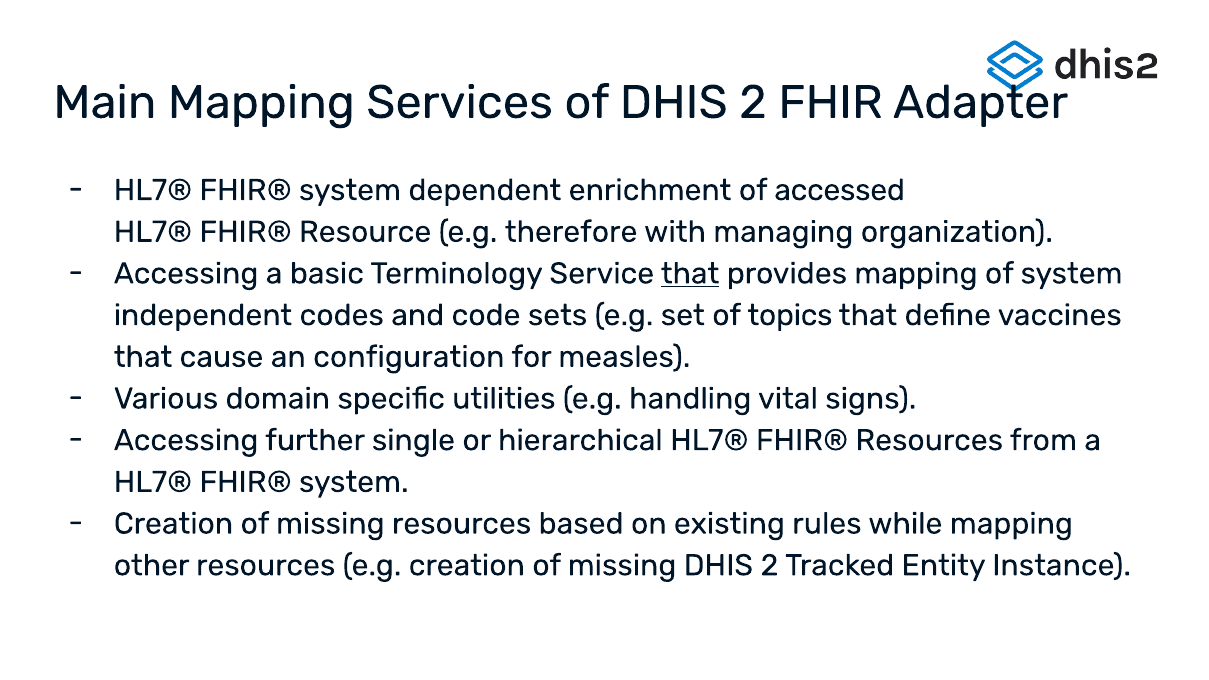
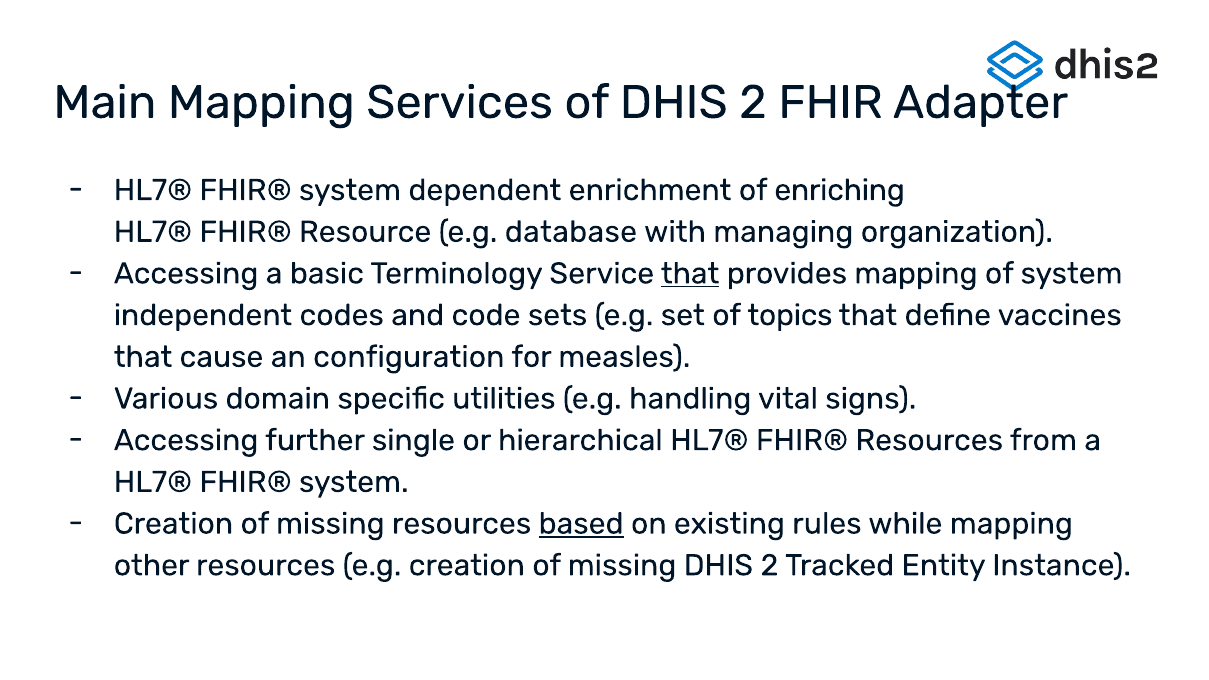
accessed: accessed -> enriching
therefore: therefore -> database
based underline: none -> present
